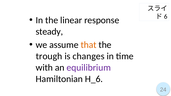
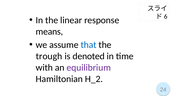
steady: steady -> means
that colour: orange -> blue
changes: changes -> denoted
H_6: H_6 -> H_2
